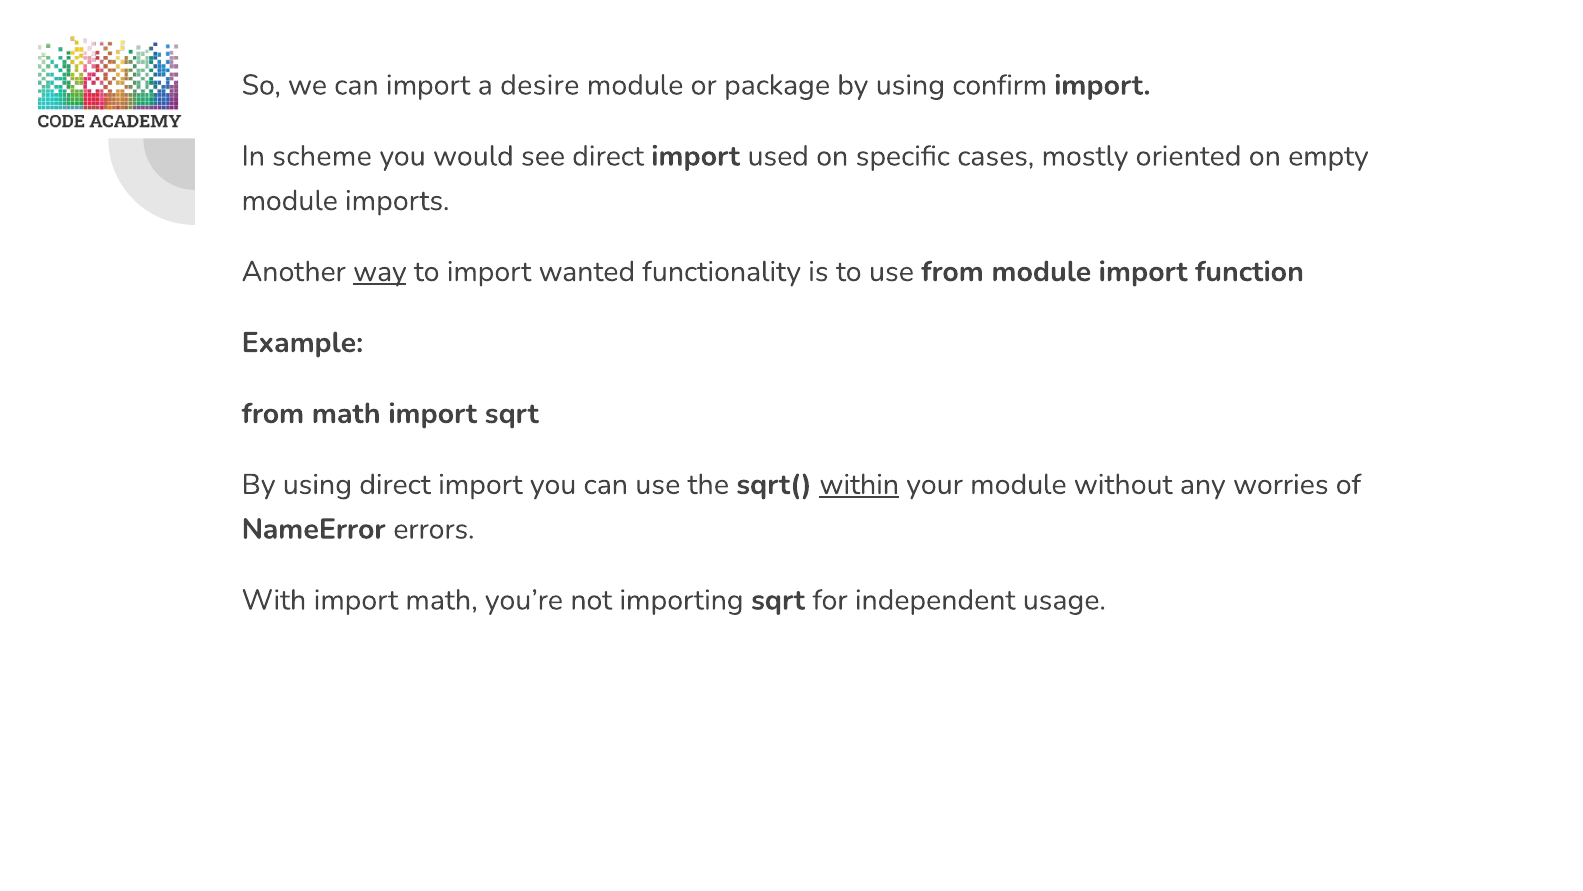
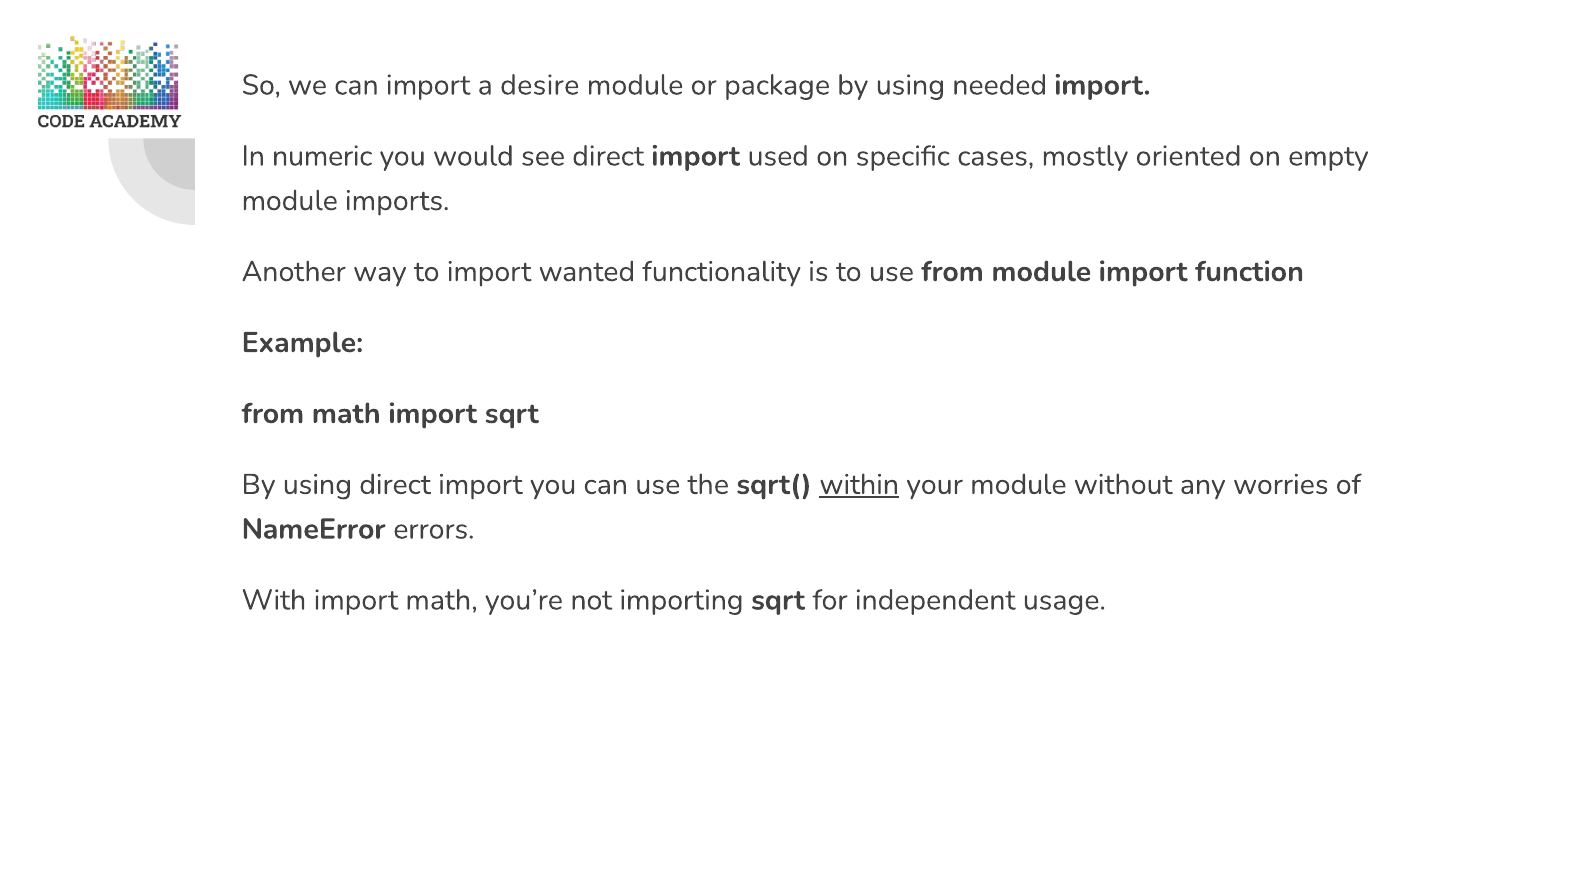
confirm: confirm -> needed
scheme: scheme -> numeric
way underline: present -> none
